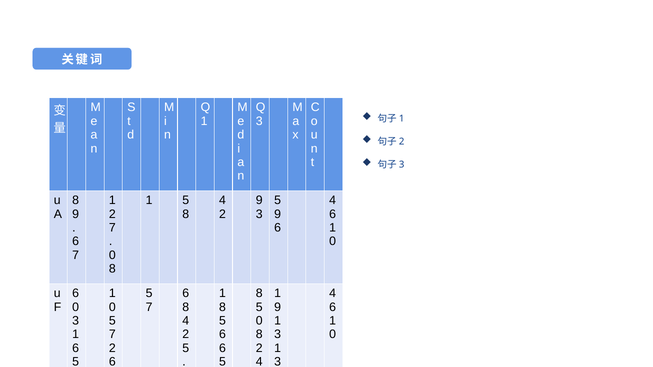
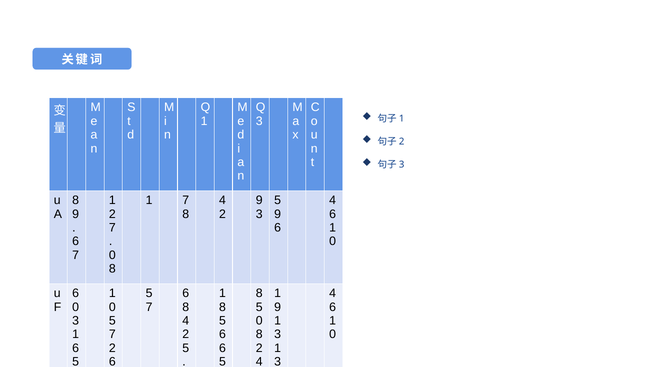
1 5: 5 -> 7
